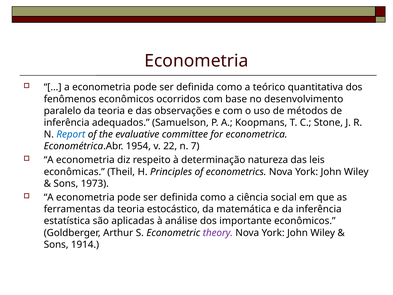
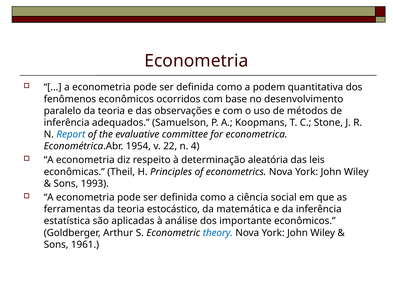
teórico: teórico -> podem
7: 7 -> 4
natureza: natureza -> aleatória
1973: 1973 -> 1993
theory colour: purple -> blue
1914: 1914 -> 1961
